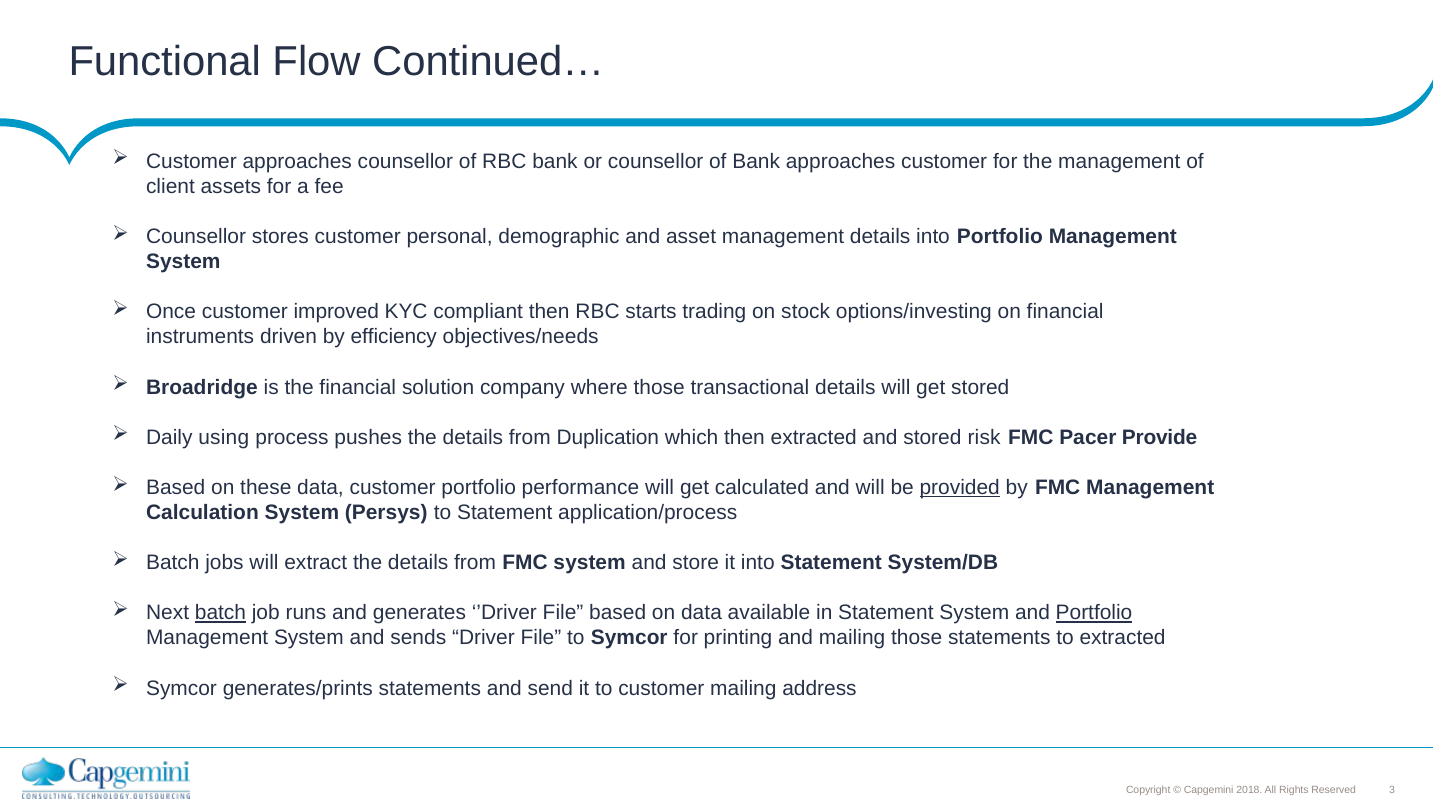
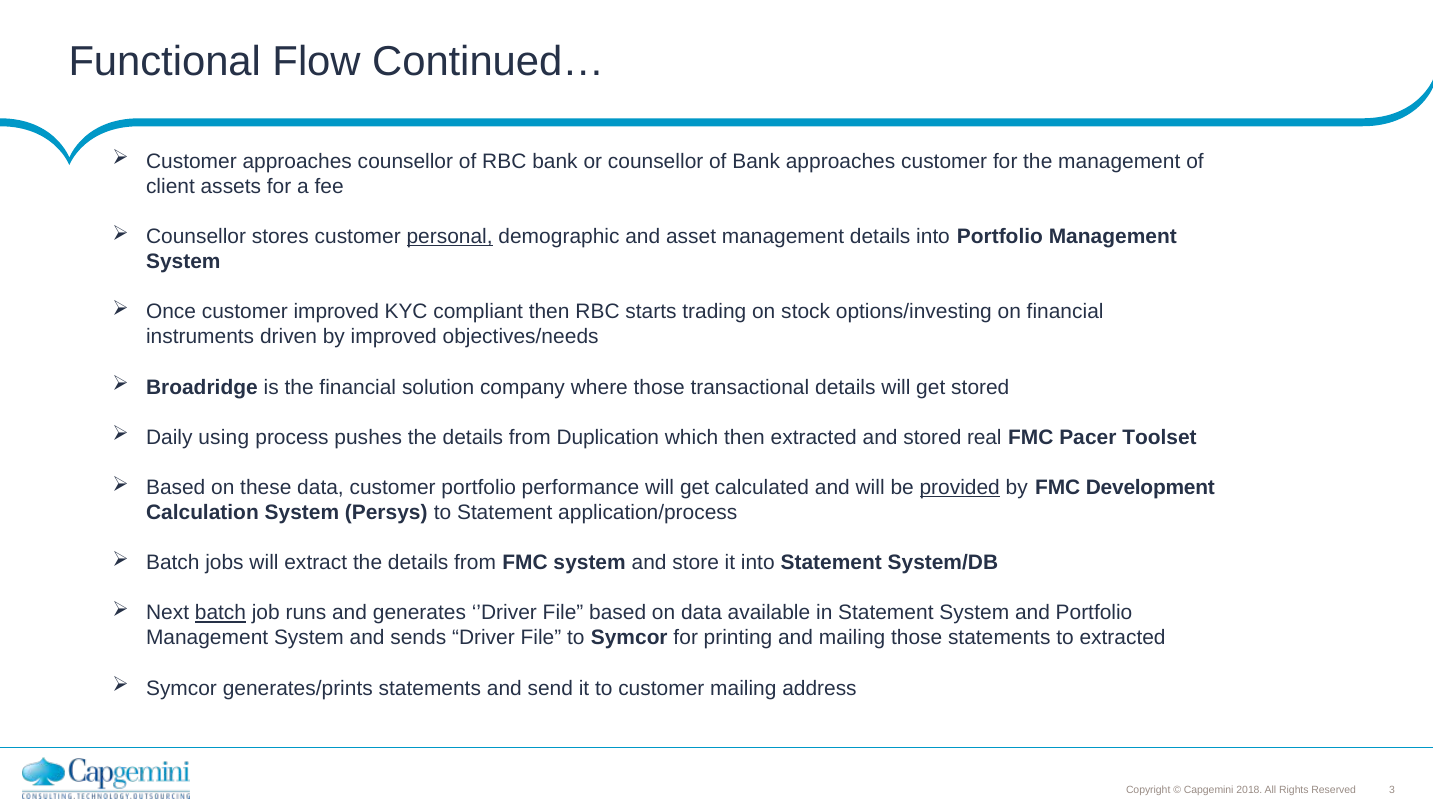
personal underline: none -> present
by efficiency: efficiency -> improved
risk: risk -> real
Provide: Provide -> Toolset
FMC Management: Management -> Development
Portfolio at (1094, 613) underline: present -> none
